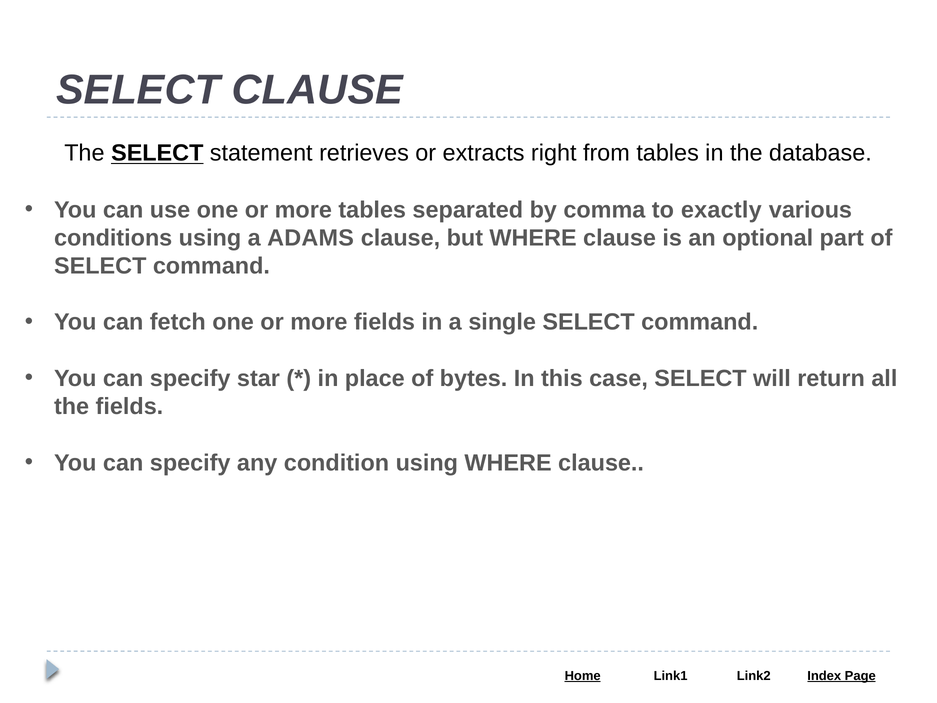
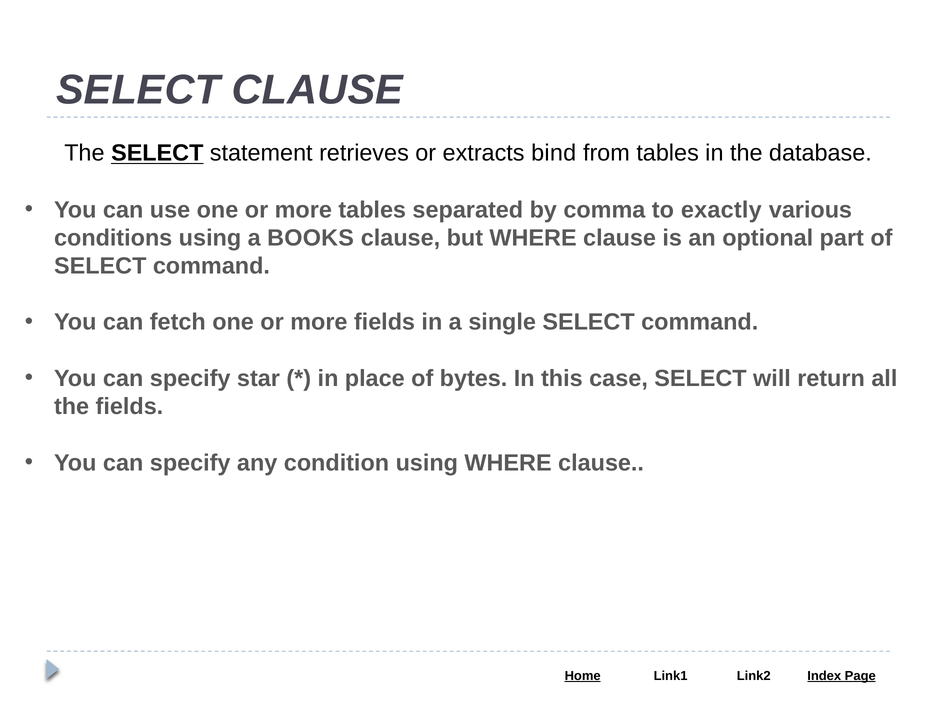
right: right -> bind
ADAMS: ADAMS -> BOOKS
